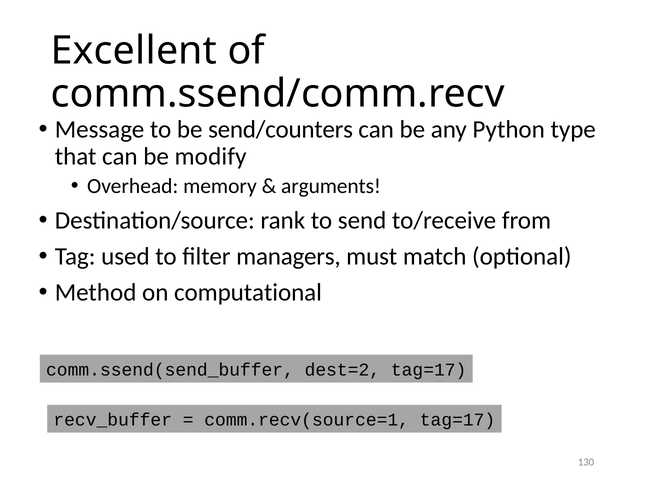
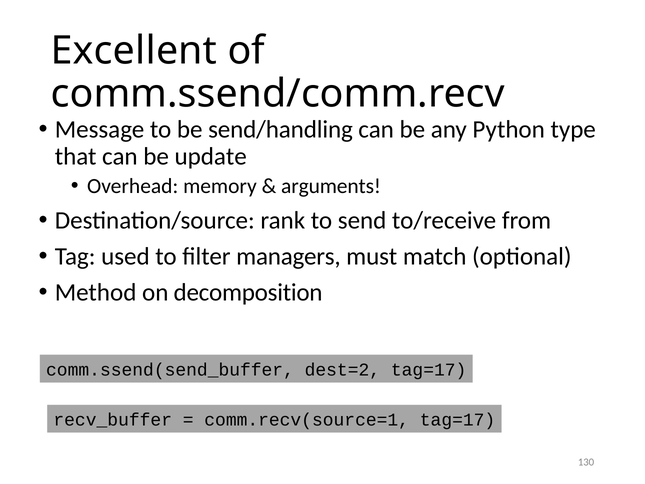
send/counters: send/counters -> send/handling
modify: modify -> update
computational: computational -> decomposition
